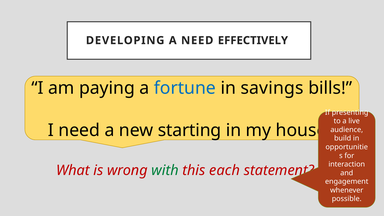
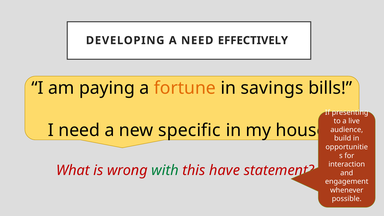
fortune colour: blue -> orange
starting: starting -> specific
each: each -> have
